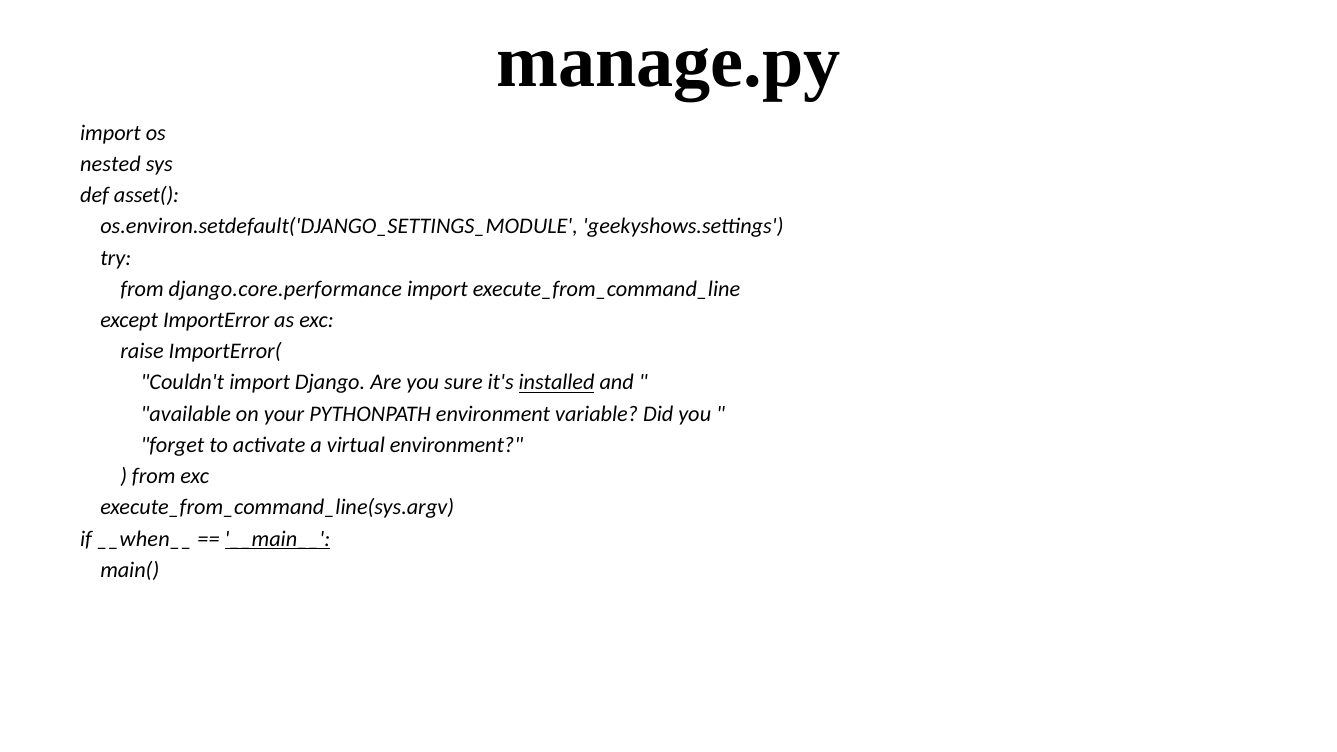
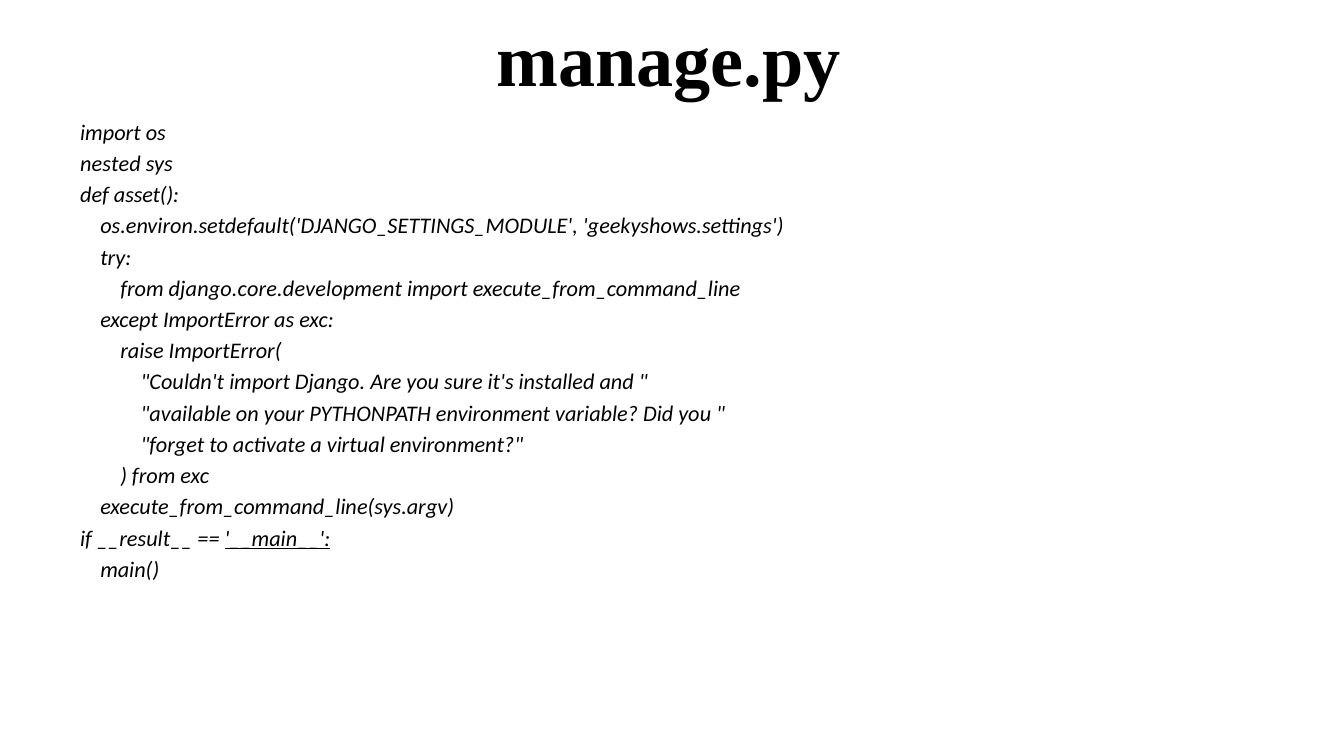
django.core.performance: django.core.performance -> django.core.development
installed underline: present -> none
__when__: __when__ -> __result__
